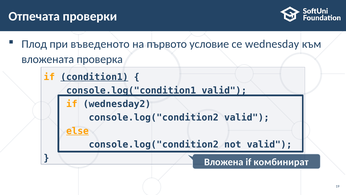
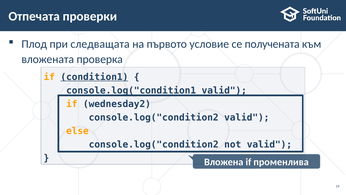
въведеното: въведеното -> следващата
wednesday: wednesday -> получената
else underline: present -> none
комбинират: комбинират -> променлива
